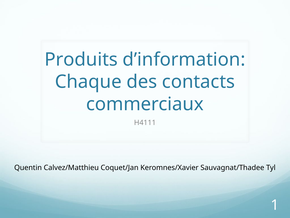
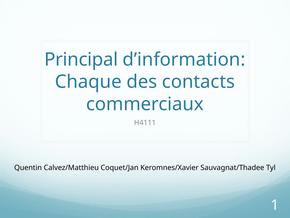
Produits: Produits -> Principal
